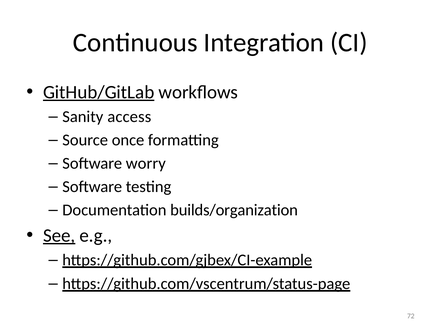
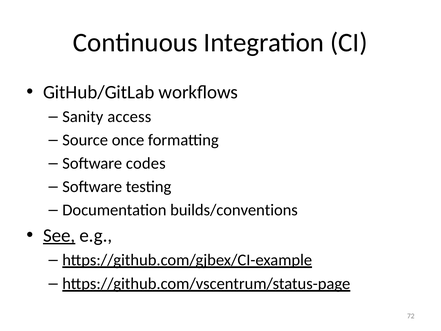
GitHub/GitLab underline: present -> none
worry: worry -> codes
builds/organization: builds/organization -> builds/conventions
